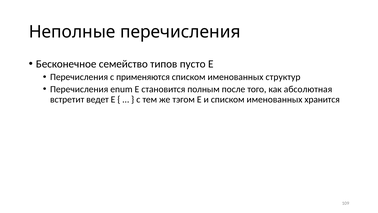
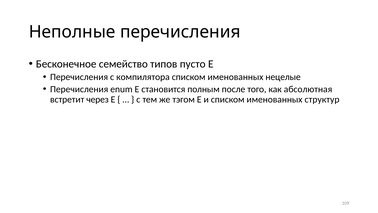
применяются: применяются -> компилятора
структур: структур -> нецелые
ведет: ведет -> через
хранится: хранится -> структур
